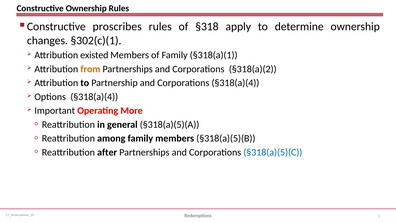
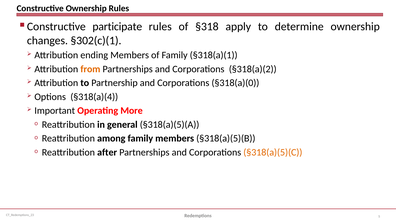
proscribes: proscribes -> participate
existed: existed -> ending
Corporations §318(a)(4: §318(a)(4 -> §318(a)(0
§318(a)(5)(C colour: blue -> orange
